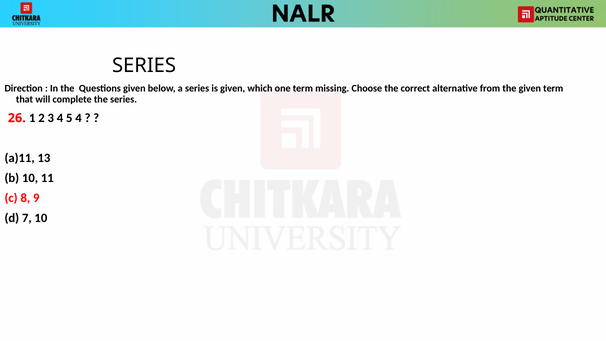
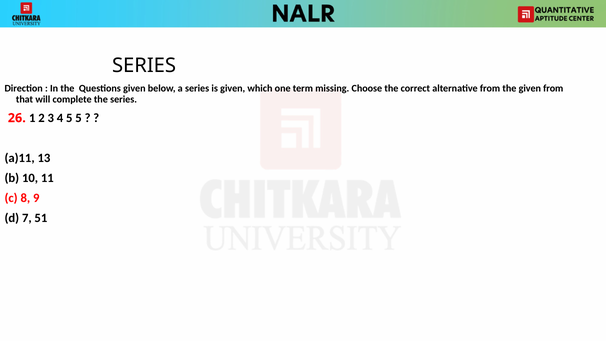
given term: term -> from
5 4: 4 -> 5
7 10: 10 -> 51
